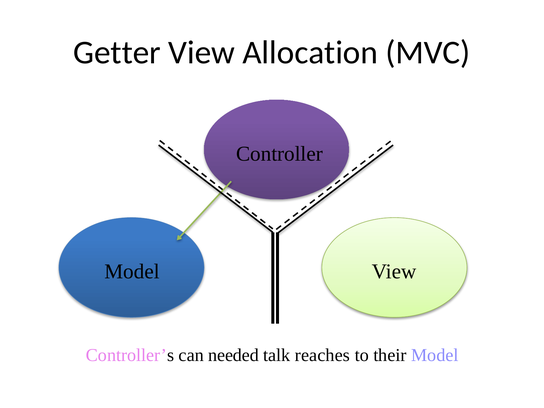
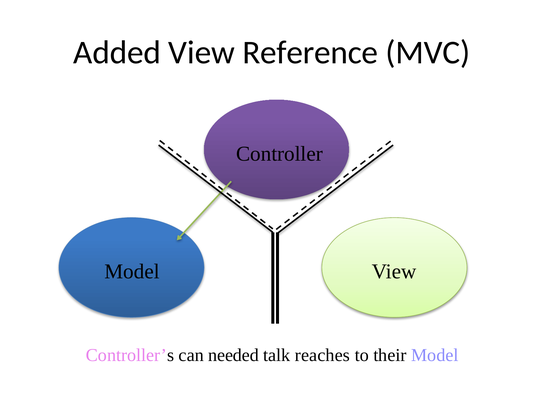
Getter: Getter -> Added
Allocation: Allocation -> Reference
